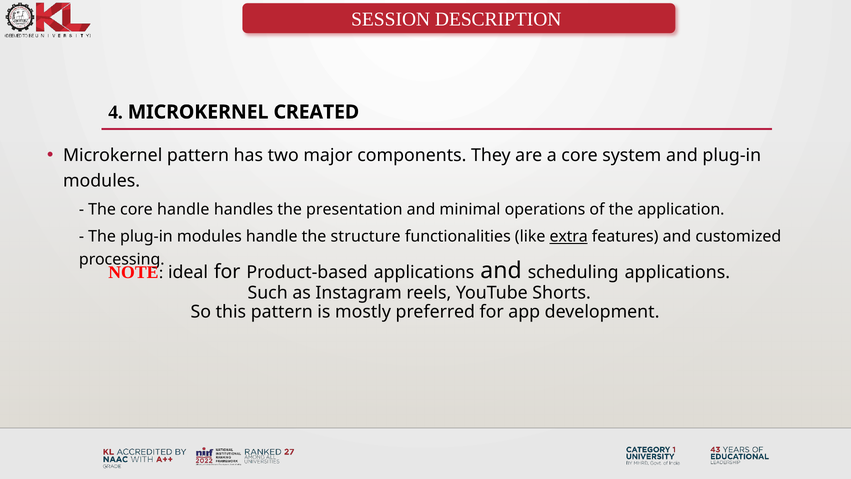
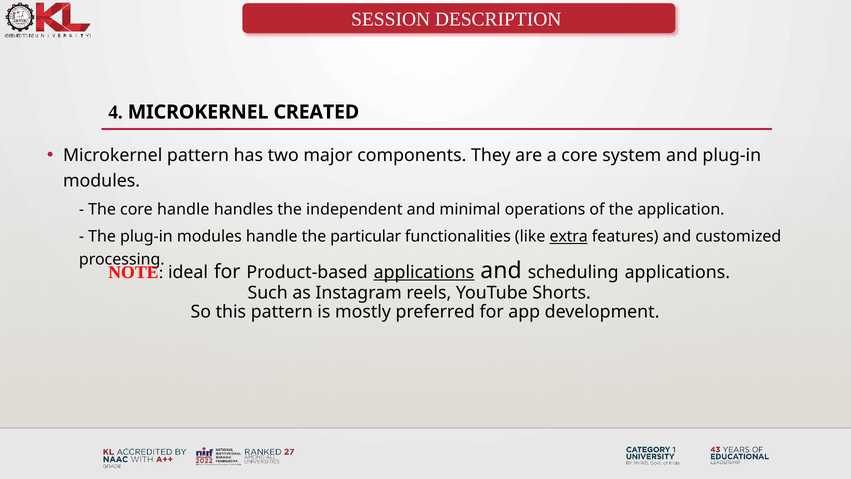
presentation: presentation -> independent
structure: structure -> particular
applications at (424, 272) underline: none -> present
